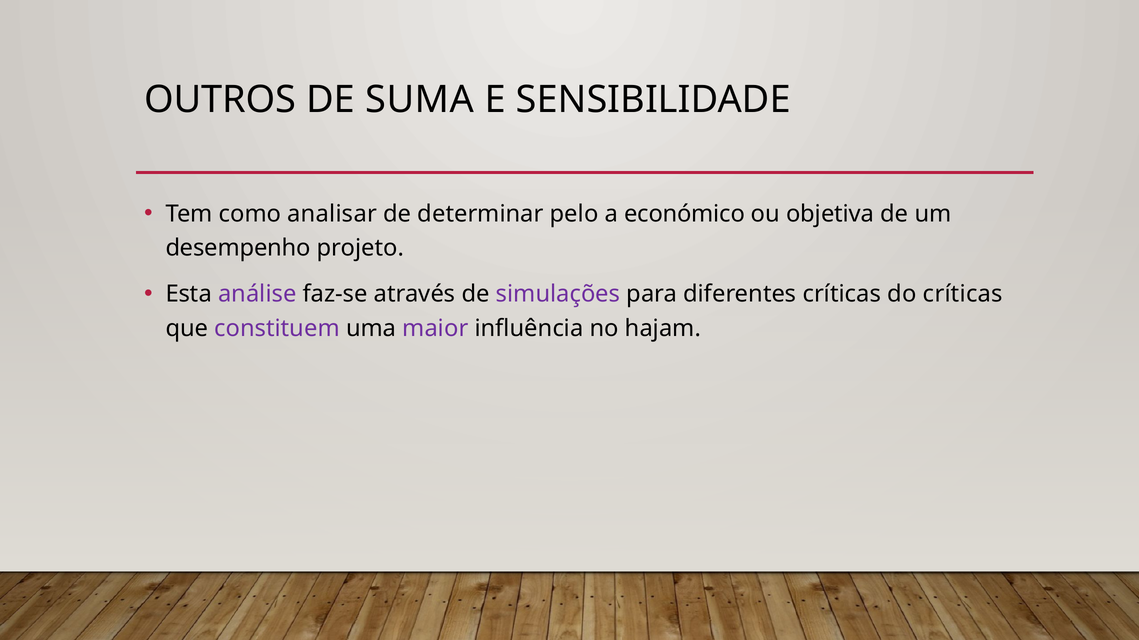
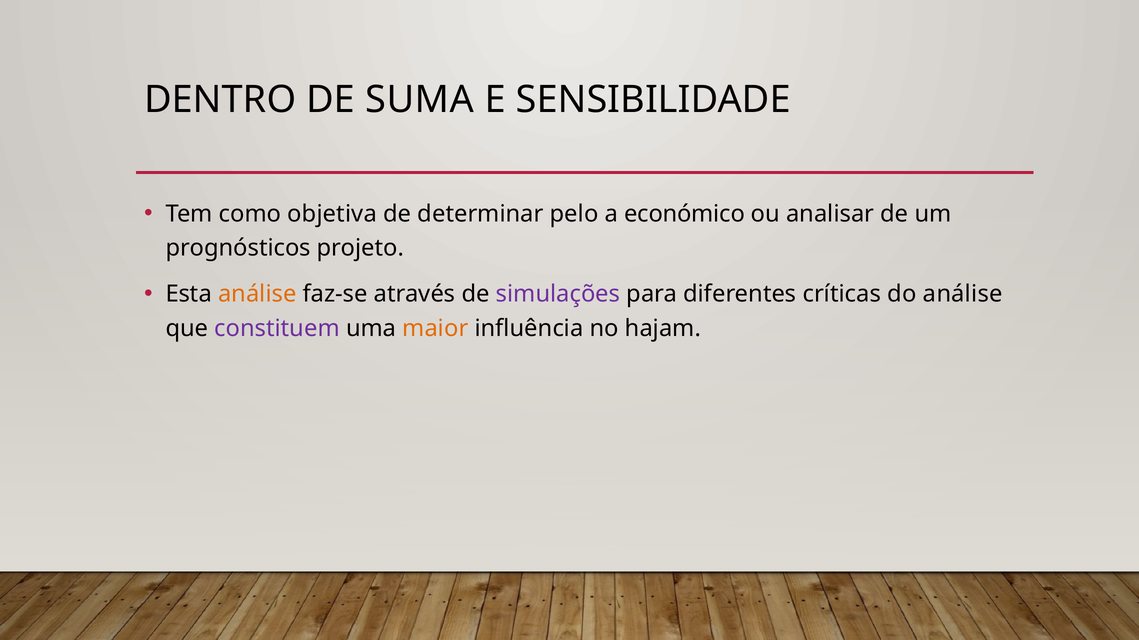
OUTROS: OUTROS -> DENTRO
analisar: analisar -> objetiva
objetiva: objetiva -> analisar
desempenho: desempenho -> prognósticos
análise at (257, 294) colour: purple -> orange
do críticas: críticas -> análise
maior colour: purple -> orange
